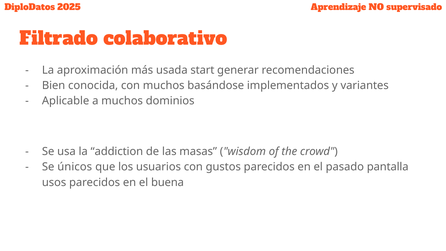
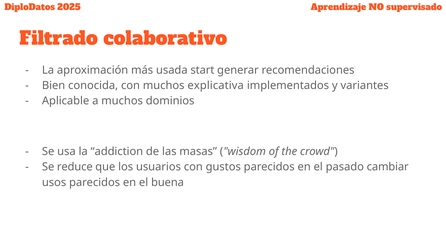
basándose: basándose -> explicativa
únicos: únicos -> reduce
pantalla: pantalla -> cambiar
